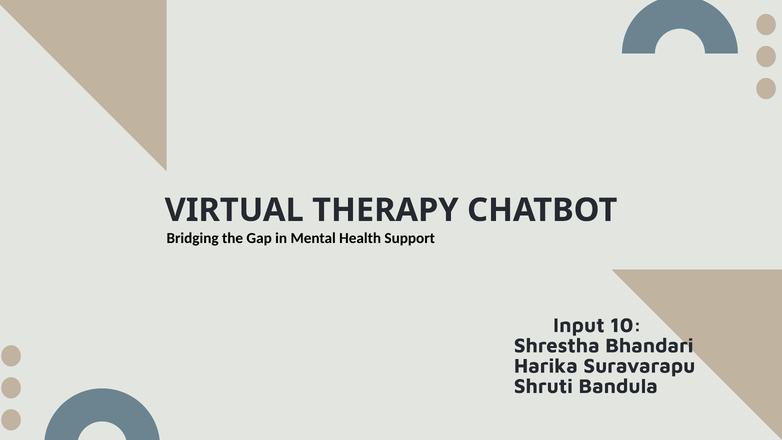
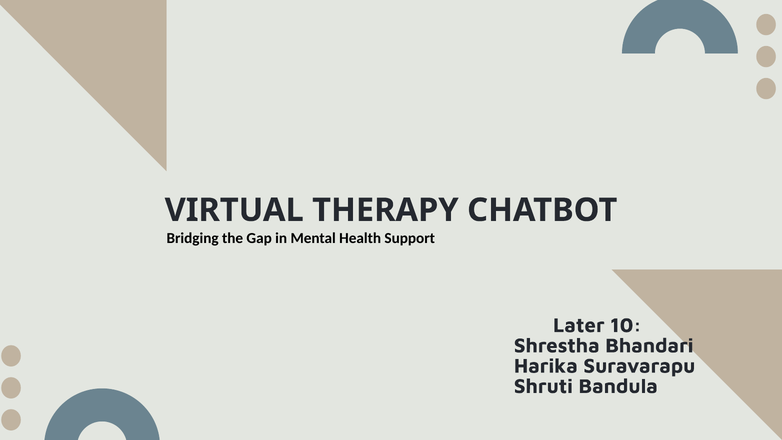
Input: Input -> Later
